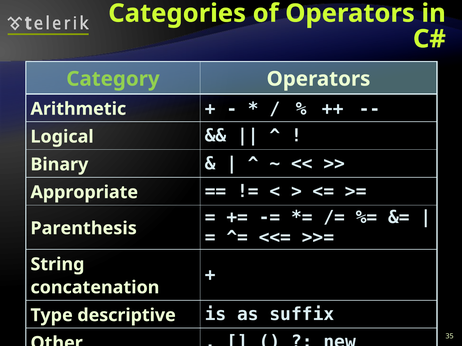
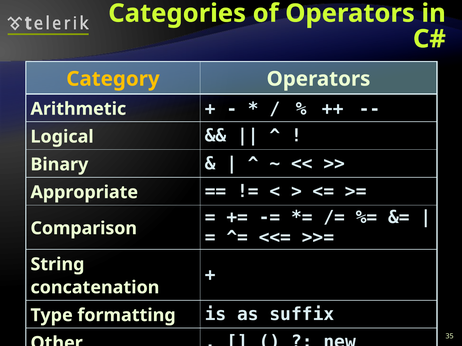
Category colour: light green -> yellow
Parenthesis: Parenthesis -> Comparison
descriptive: descriptive -> formatting
